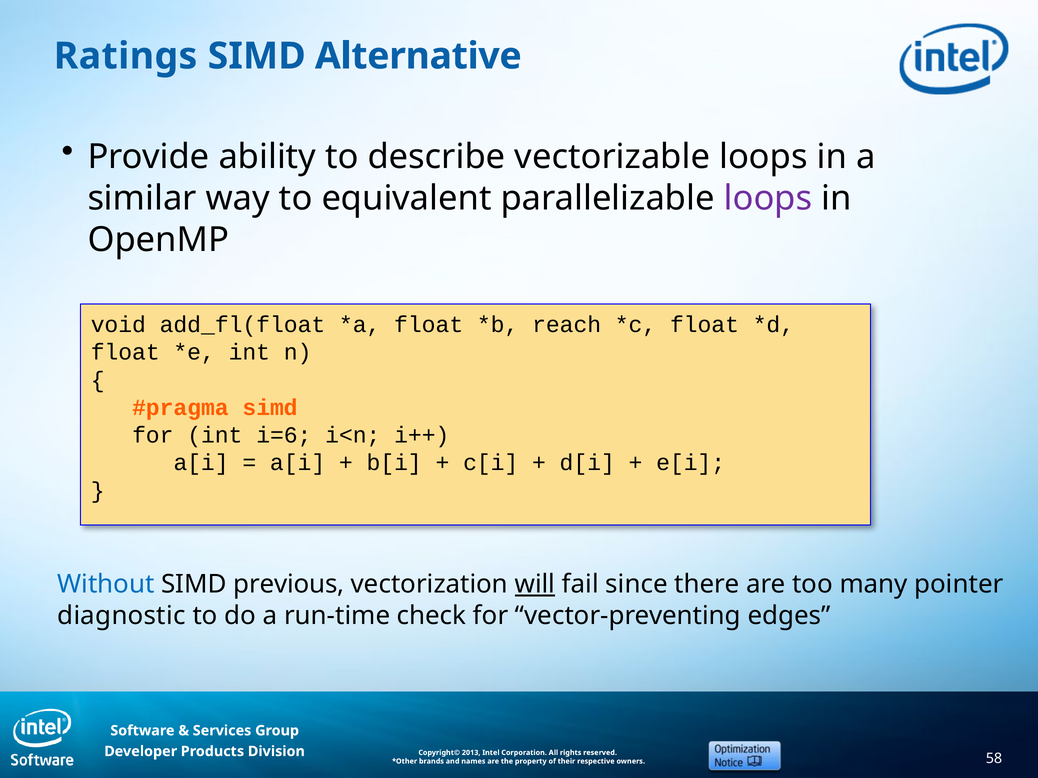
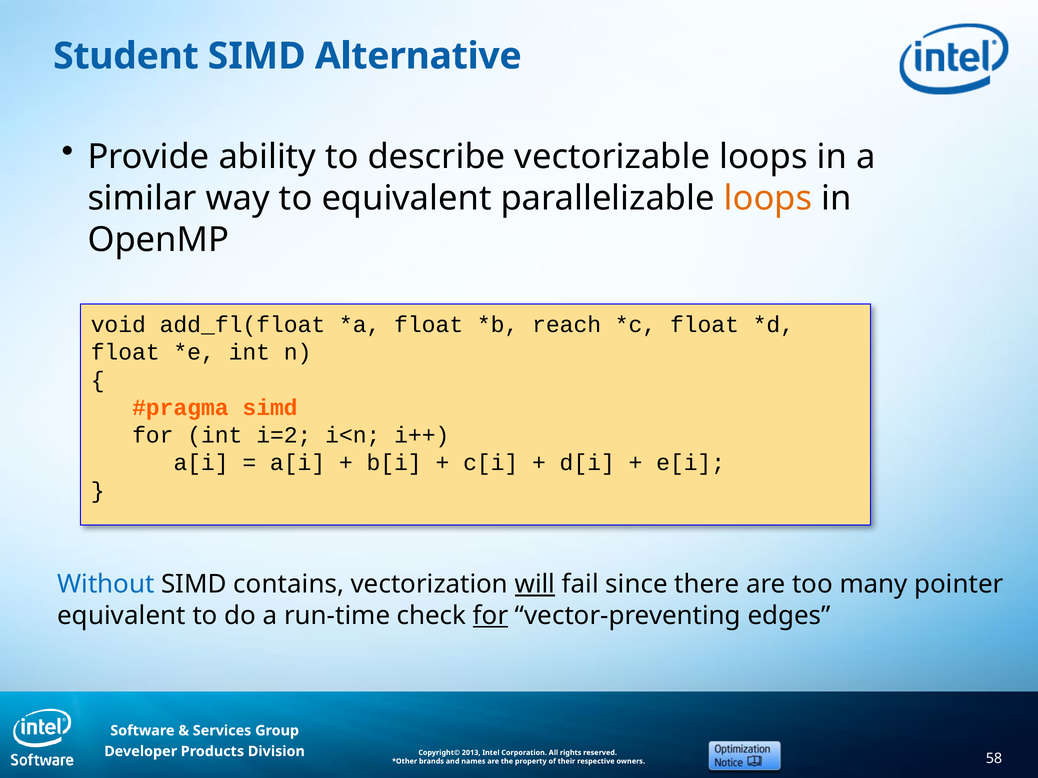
Ratings: Ratings -> Student
loops at (768, 198) colour: purple -> orange
i=6: i=6 -> i=2
previous: previous -> contains
diagnostic at (121, 616): diagnostic -> equivalent
for at (491, 616) underline: none -> present
